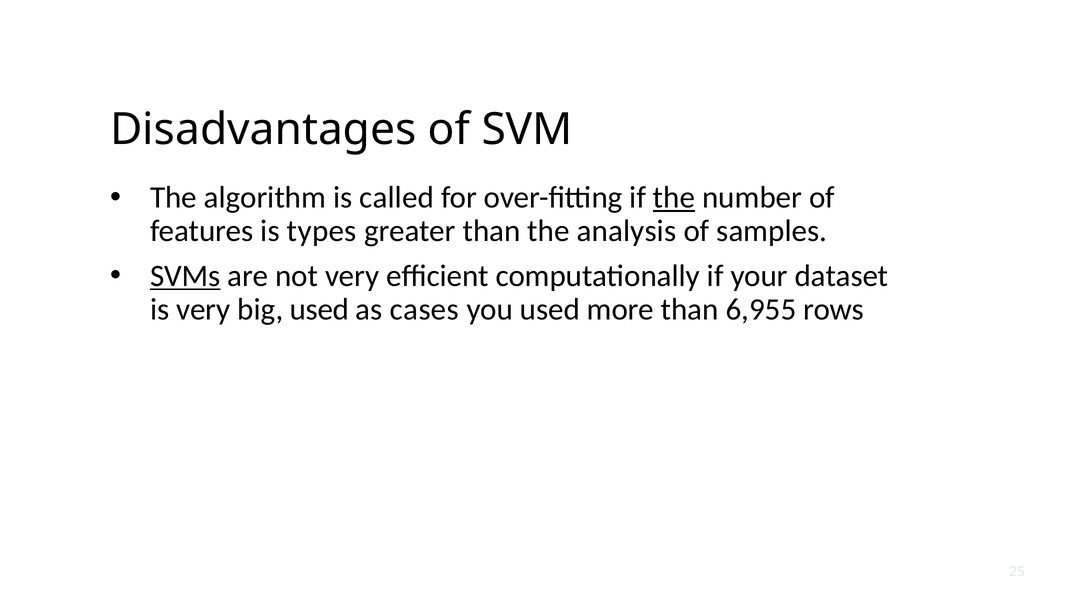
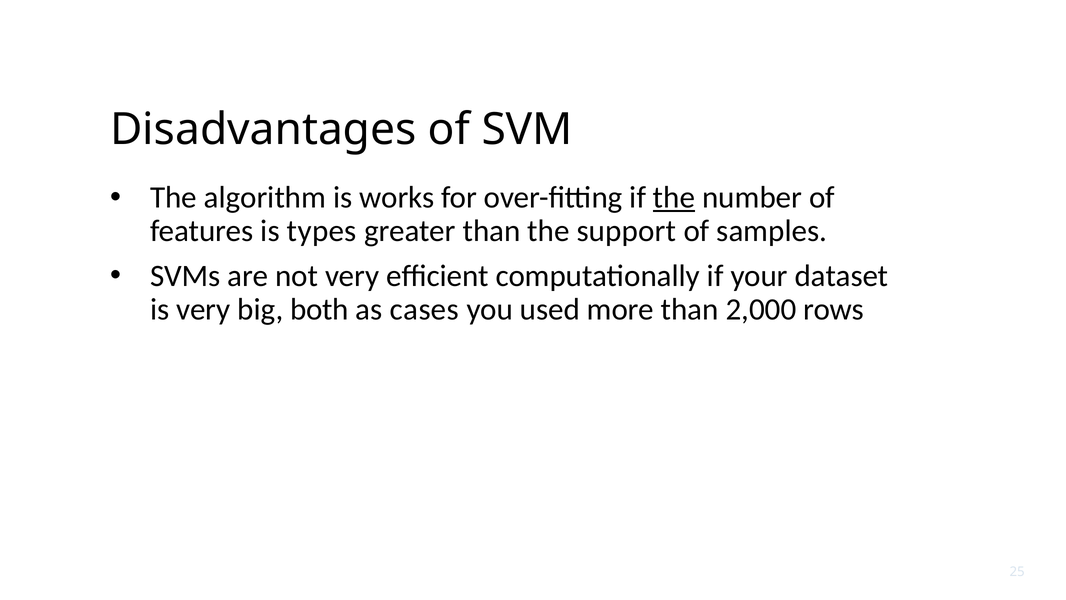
called: called -> works
analysis: analysis -> support
SVMs underline: present -> none
big used: used -> both
6,955: 6,955 -> 2,000
